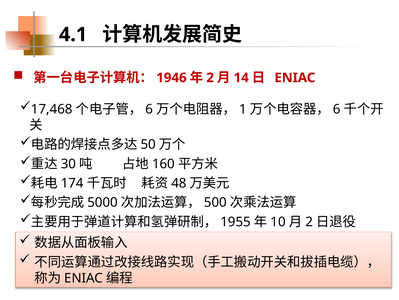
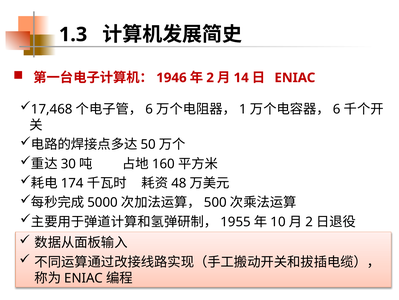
4.1: 4.1 -> 1.3
